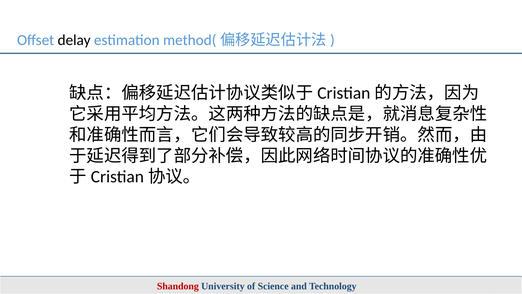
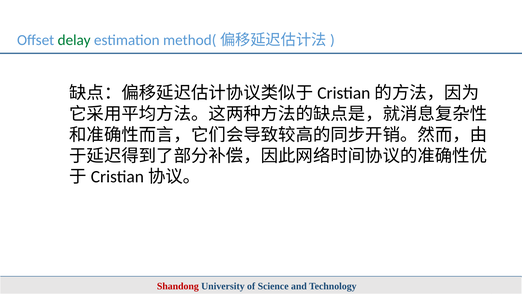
delay colour: black -> green
